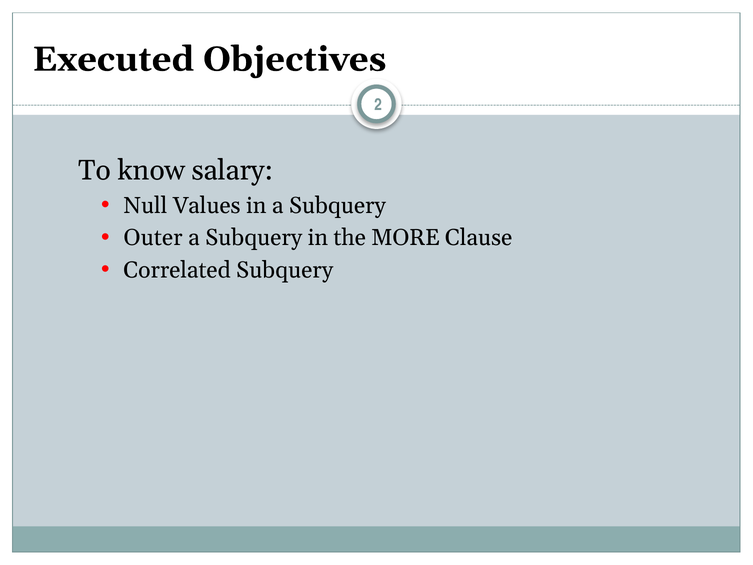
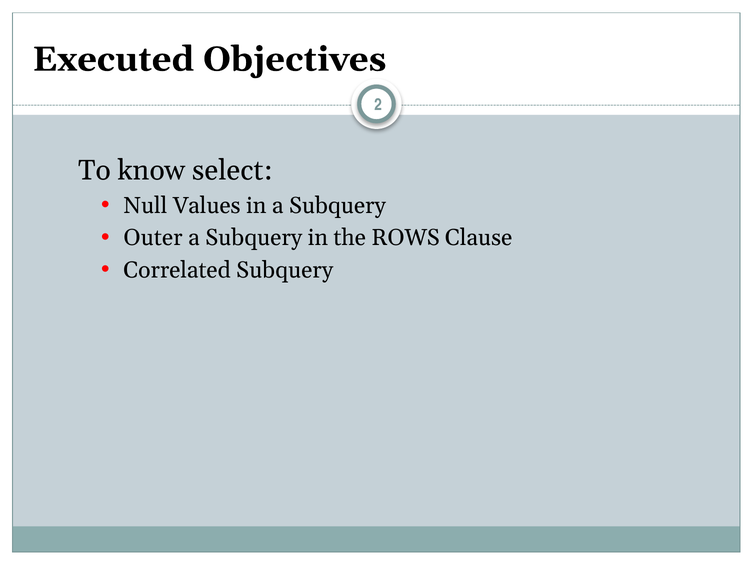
salary: salary -> select
MORE: MORE -> ROWS
